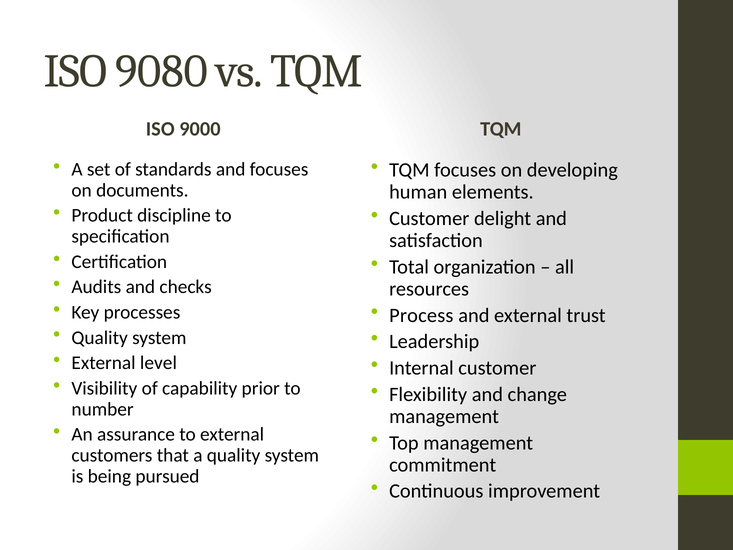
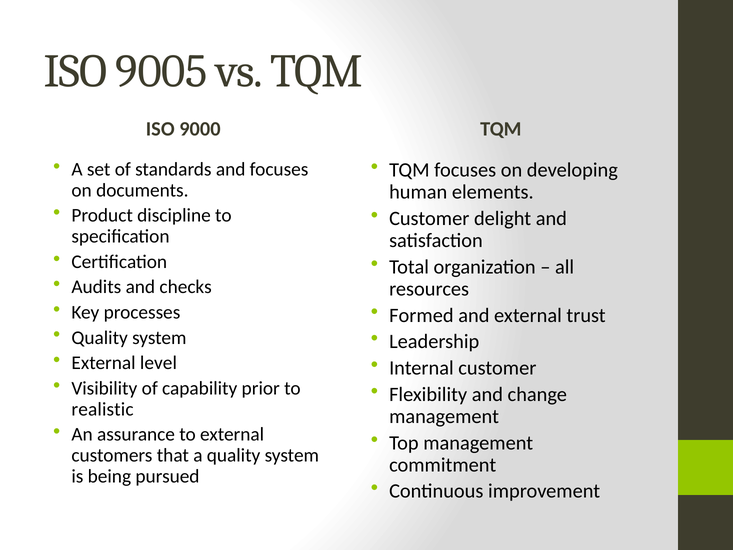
9080: 9080 -> 9005
Process: Process -> Formed
number: number -> realistic
